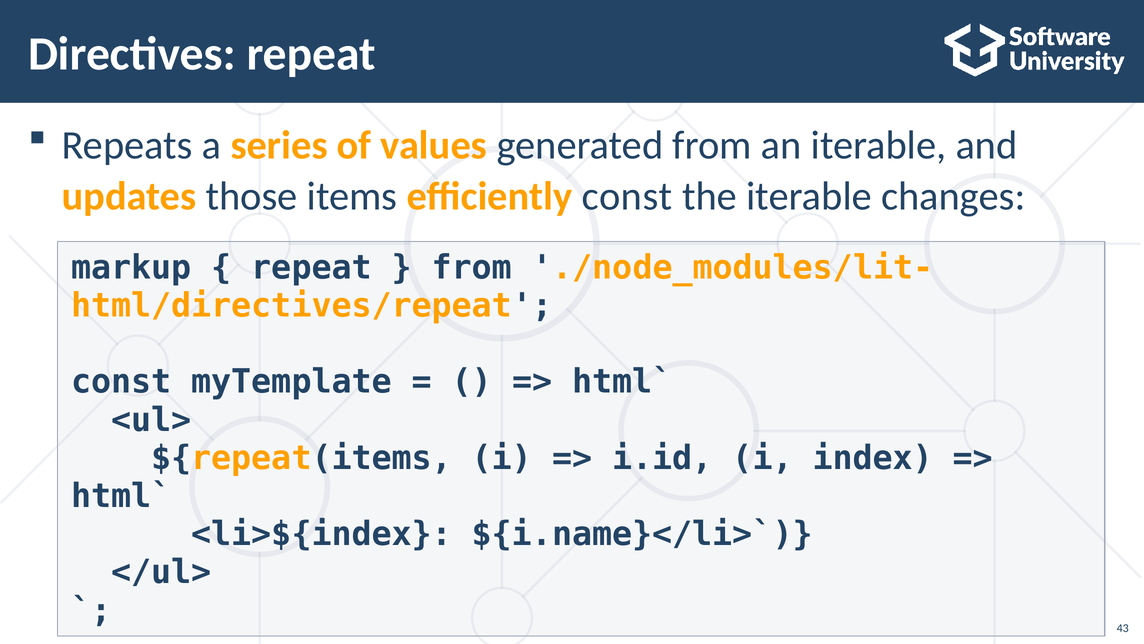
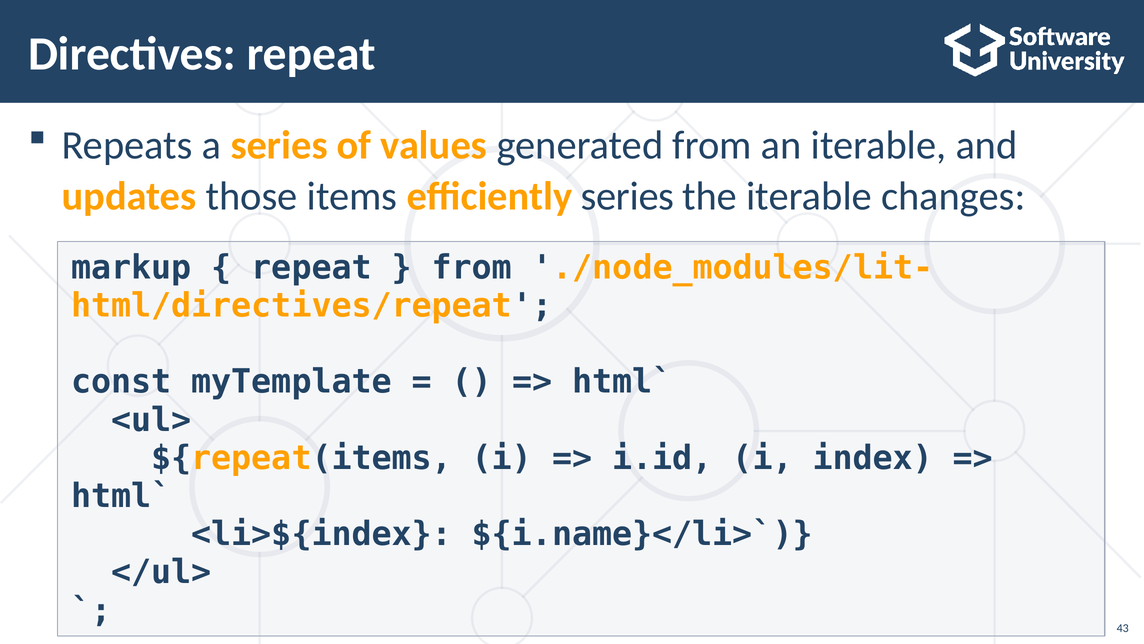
efficiently const: const -> series
